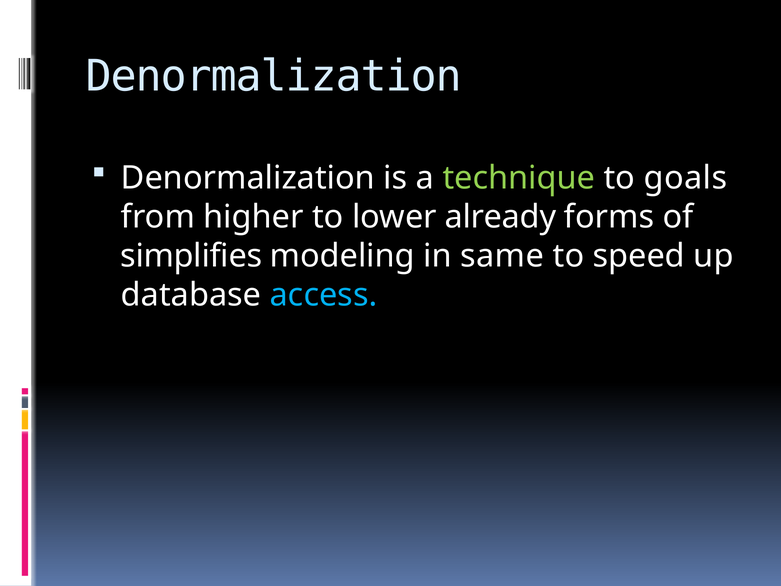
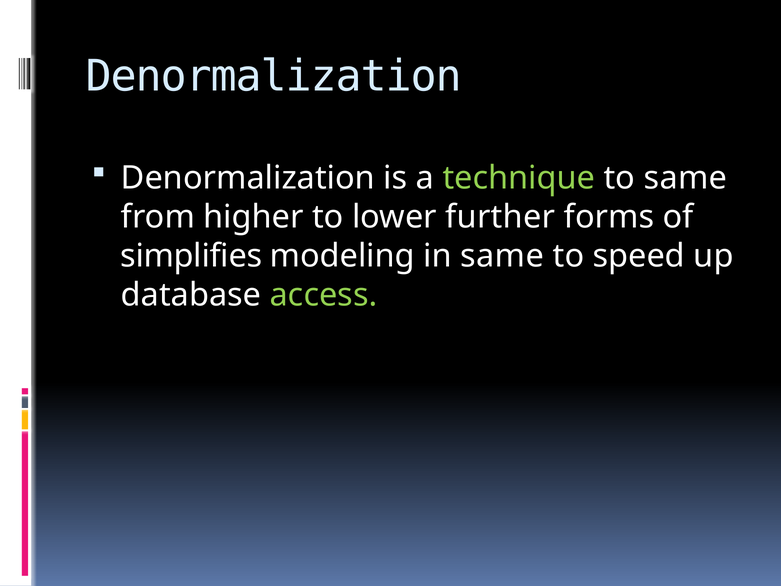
to goals: goals -> same
already: already -> further
access colour: light blue -> light green
